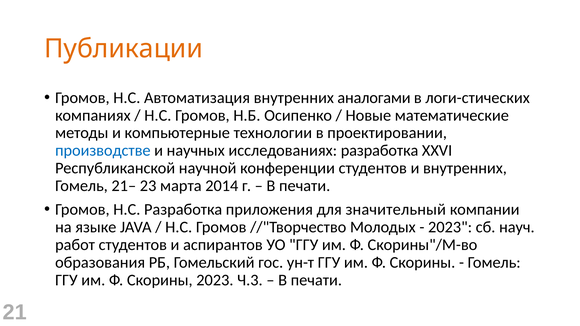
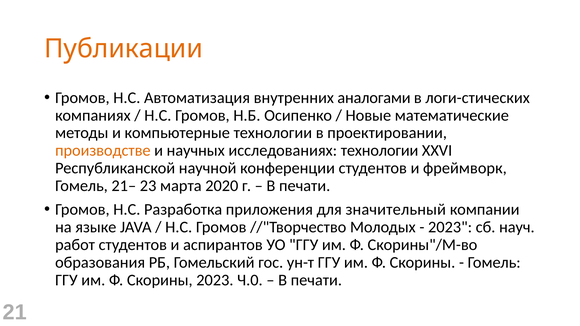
производстве colour: blue -> orange
исследованиях разработка: разработка -> технологии
и внутренних: внутренних -> фреймворк
2014: 2014 -> 2020
Ч.3: Ч.3 -> Ч.0
